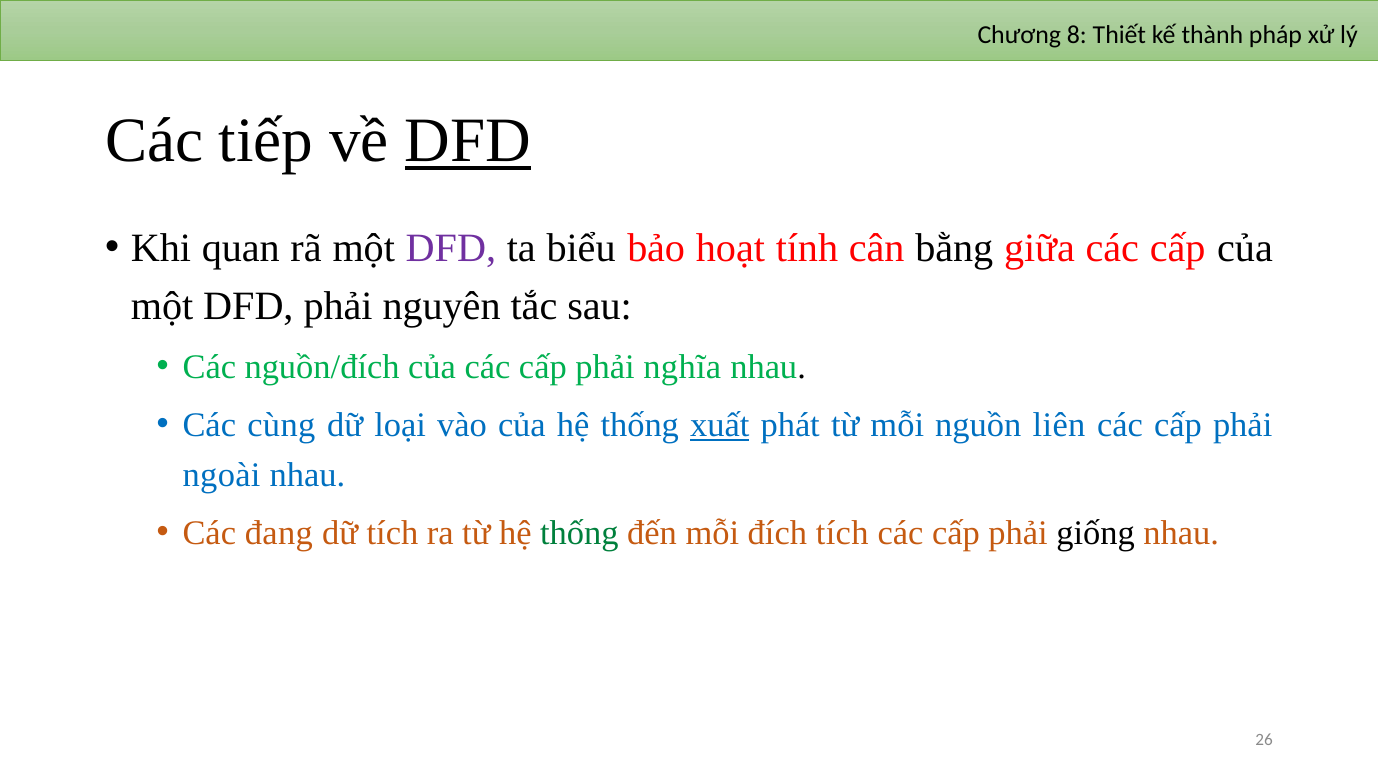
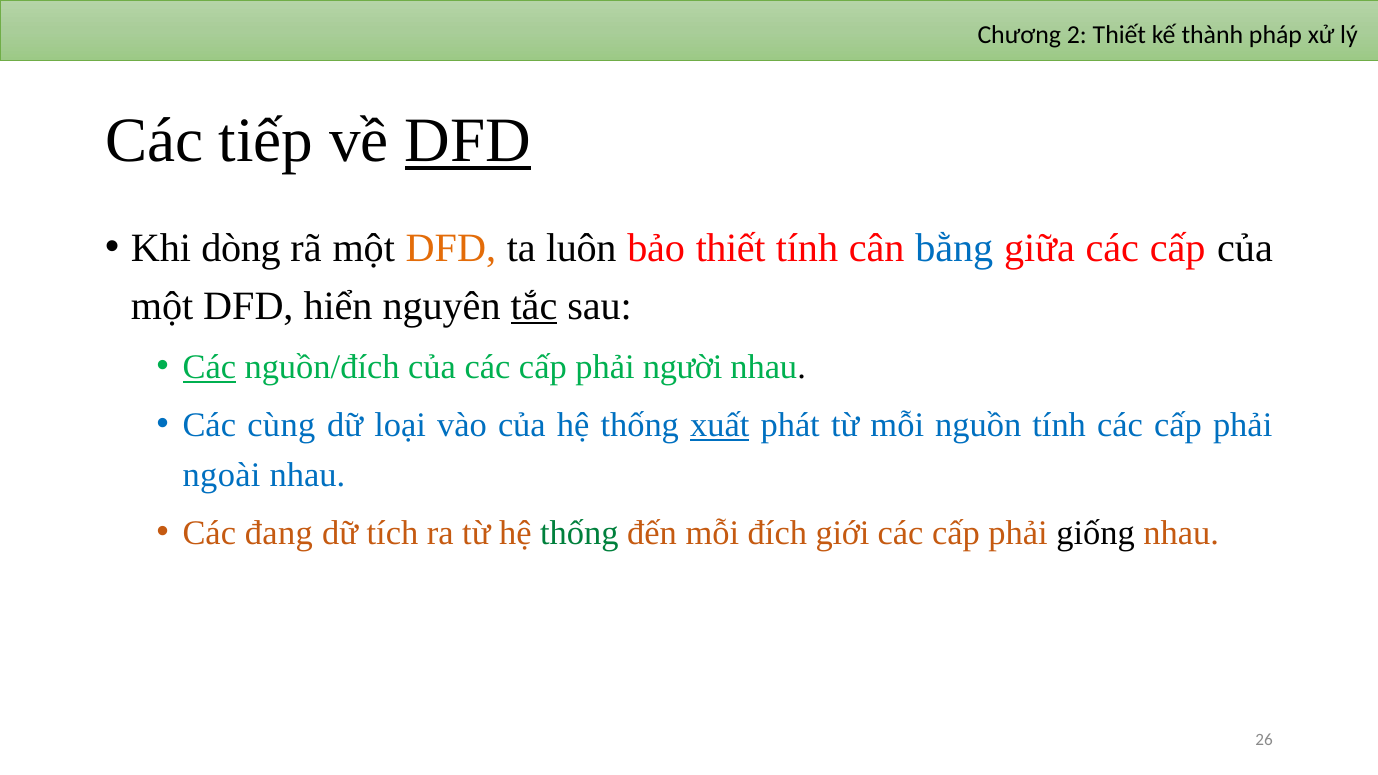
8: 8 -> 2
quan: quan -> dòng
DFD at (451, 248) colour: purple -> orange
biểu: biểu -> luôn
bảo hoạt: hoạt -> thiết
bằng colour: black -> blue
DFD phải: phải -> hiển
tắc underline: none -> present
Các at (209, 367) underline: none -> present
nghĩa: nghĩa -> người
nguồn liên: liên -> tính
đích tích: tích -> giới
